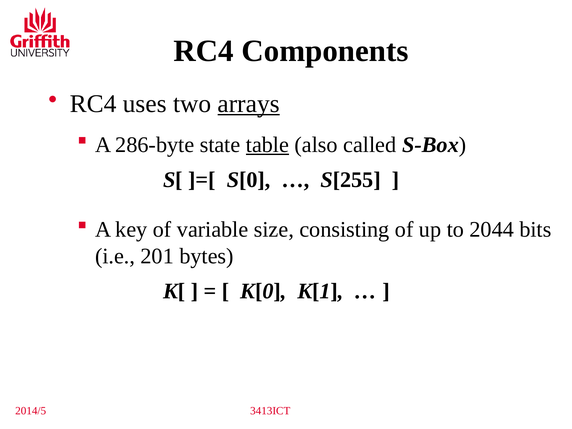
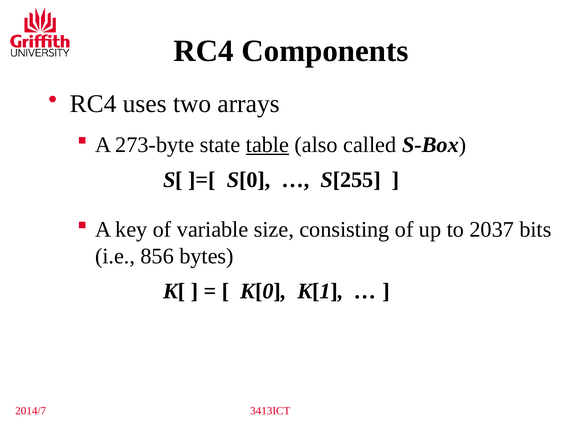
arrays underline: present -> none
286-byte: 286-byte -> 273-byte
2044: 2044 -> 2037
201: 201 -> 856
2014/5: 2014/5 -> 2014/7
